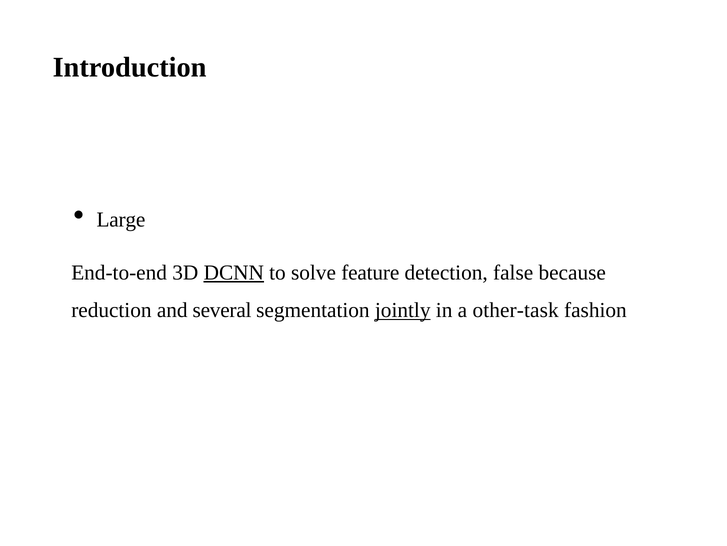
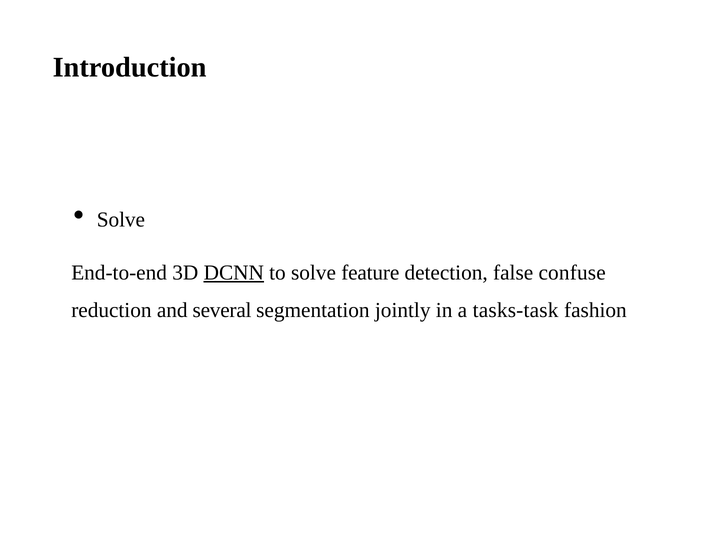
Large at (121, 219): Large -> Solve
because: because -> confuse
jointly underline: present -> none
other-task: other-task -> tasks-task
